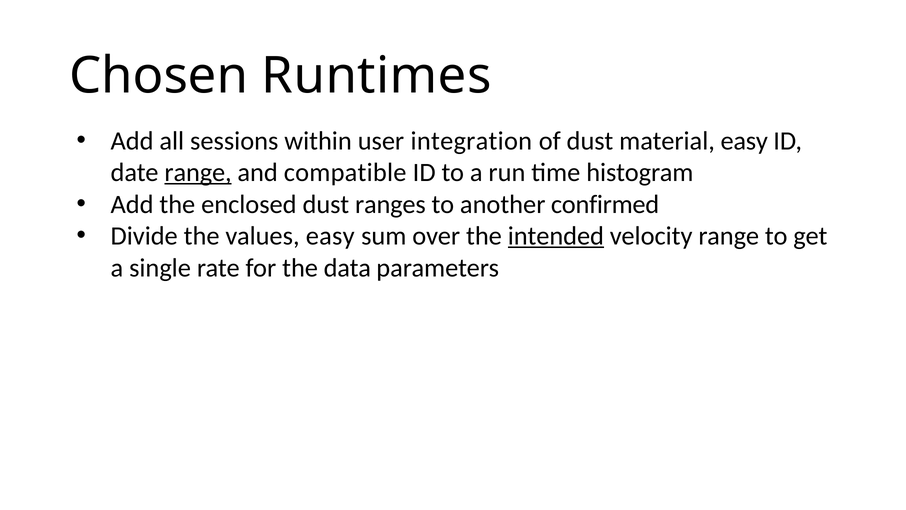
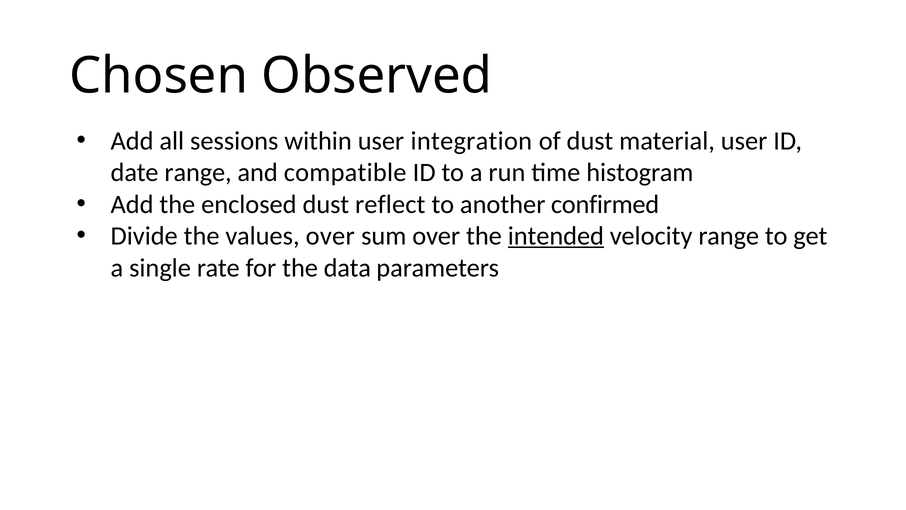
Runtimes: Runtimes -> Observed
material easy: easy -> user
range at (198, 172) underline: present -> none
ranges: ranges -> reflect
values easy: easy -> over
